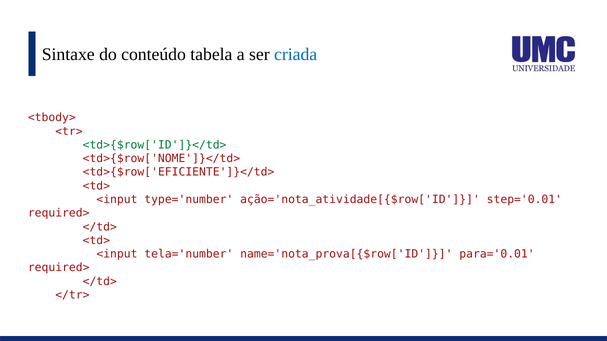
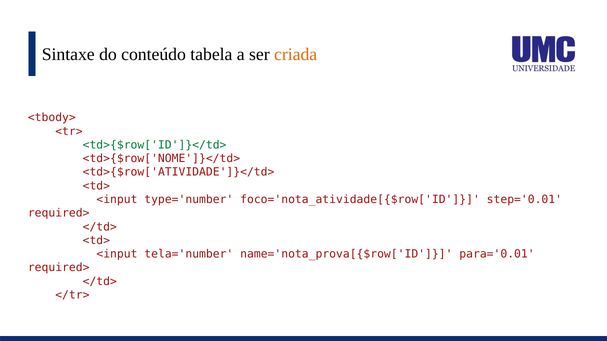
criada colour: blue -> orange
<td>{$row['EFICIENTE']}</td>: <td>{$row['EFICIENTE']}</td> -> <td>{$row['ATIVIDADE']}</td>
ação='nota_atividade[{$row['ID: ação='nota_atividade[{$row['ID -> foco='nota_atividade[{$row['ID
